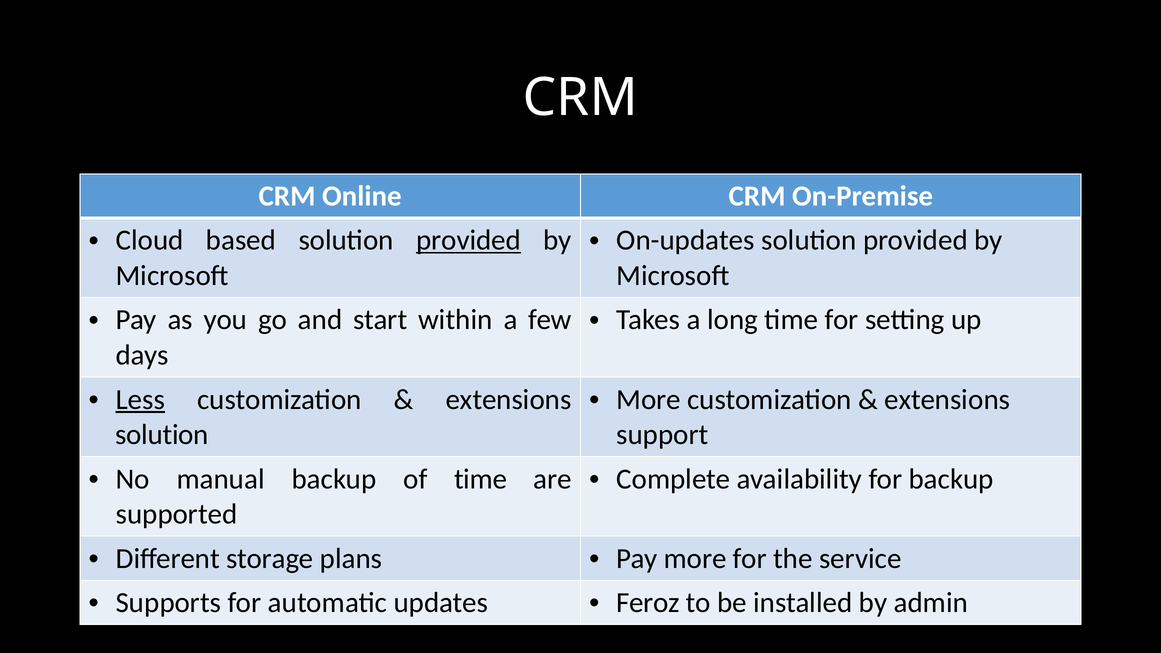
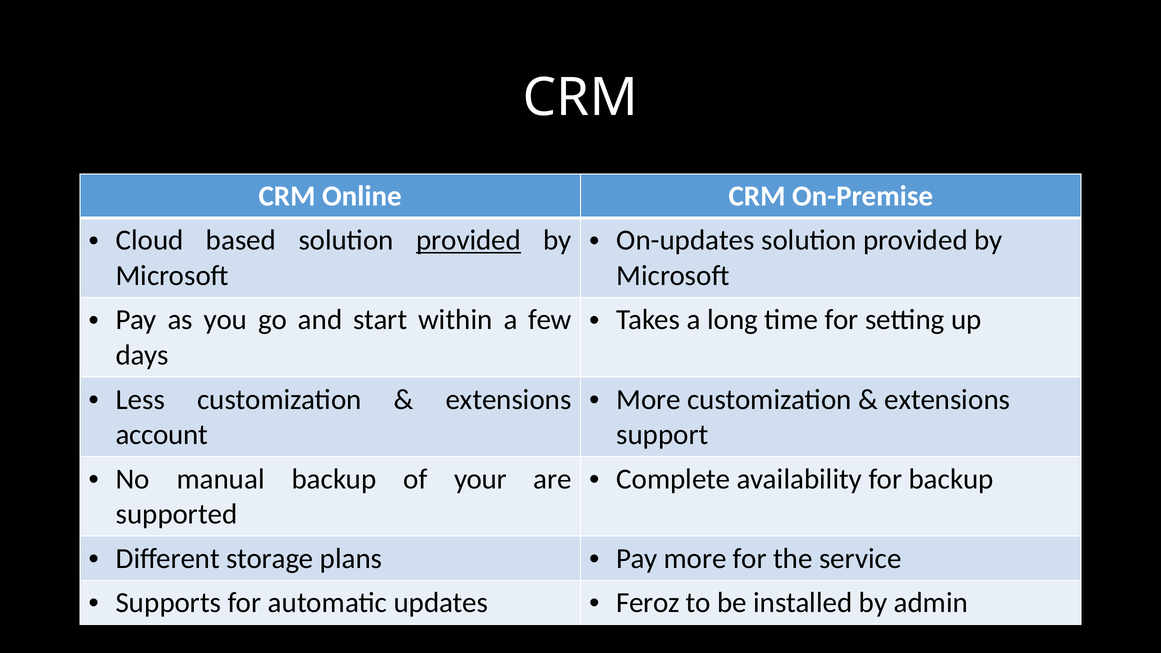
Less underline: present -> none
solution at (162, 435): solution -> account
of time: time -> your
